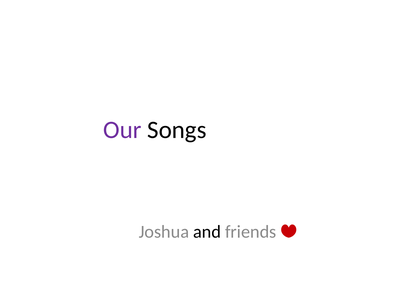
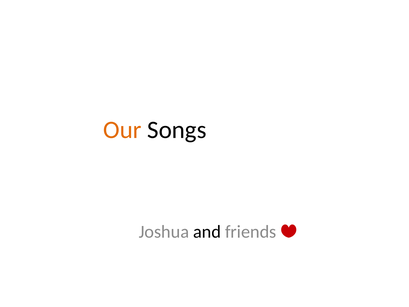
Our colour: purple -> orange
